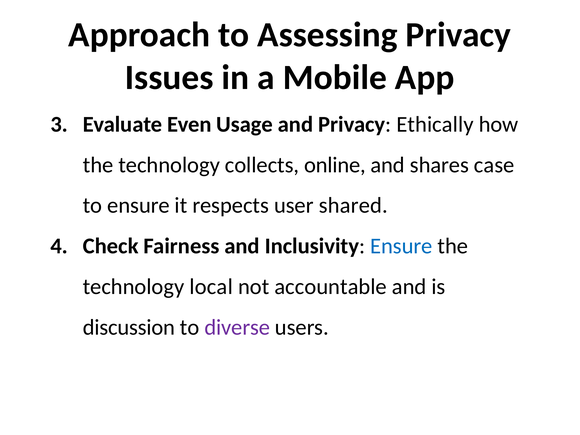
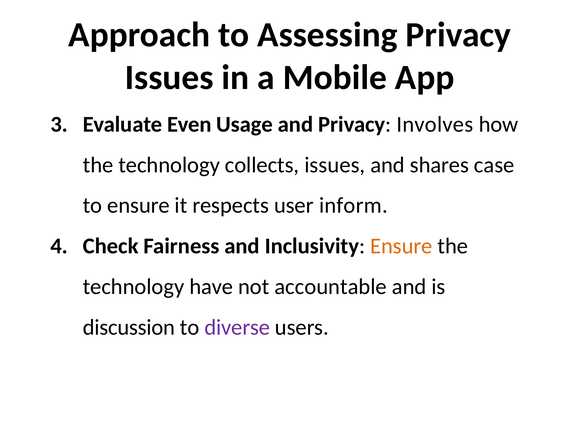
Ethically: Ethically -> Involves
collects online: online -> issues
shared: shared -> inform
Ensure at (401, 246) colour: blue -> orange
local: local -> have
